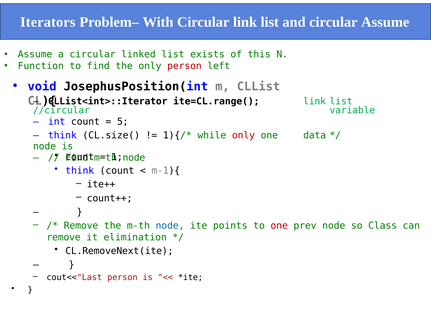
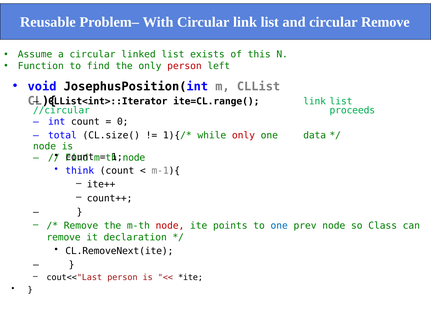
Iterators: Iterators -> Reusable
circular Assume: Assume -> Remove
variable: variable -> proceeds
5: 5 -> 0
think at (62, 135): think -> total
node at (170, 226) colour: blue -> red
one at (279, 226) colour: red -> blue
elimination: elimination -> declaration
